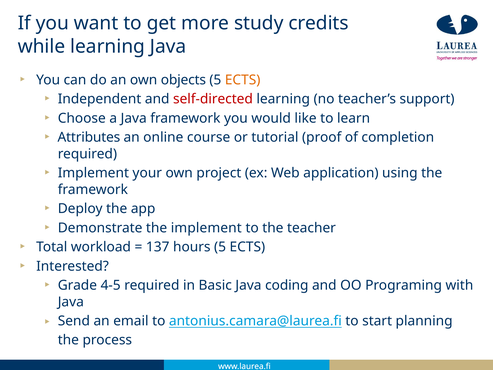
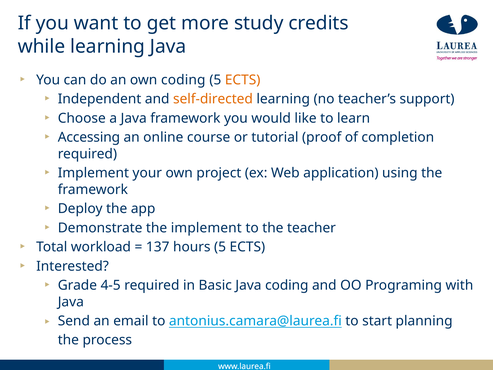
own objects: objects -> coding
self-directed colour: red -> orange
Attributes: Attributes -> Accessing
